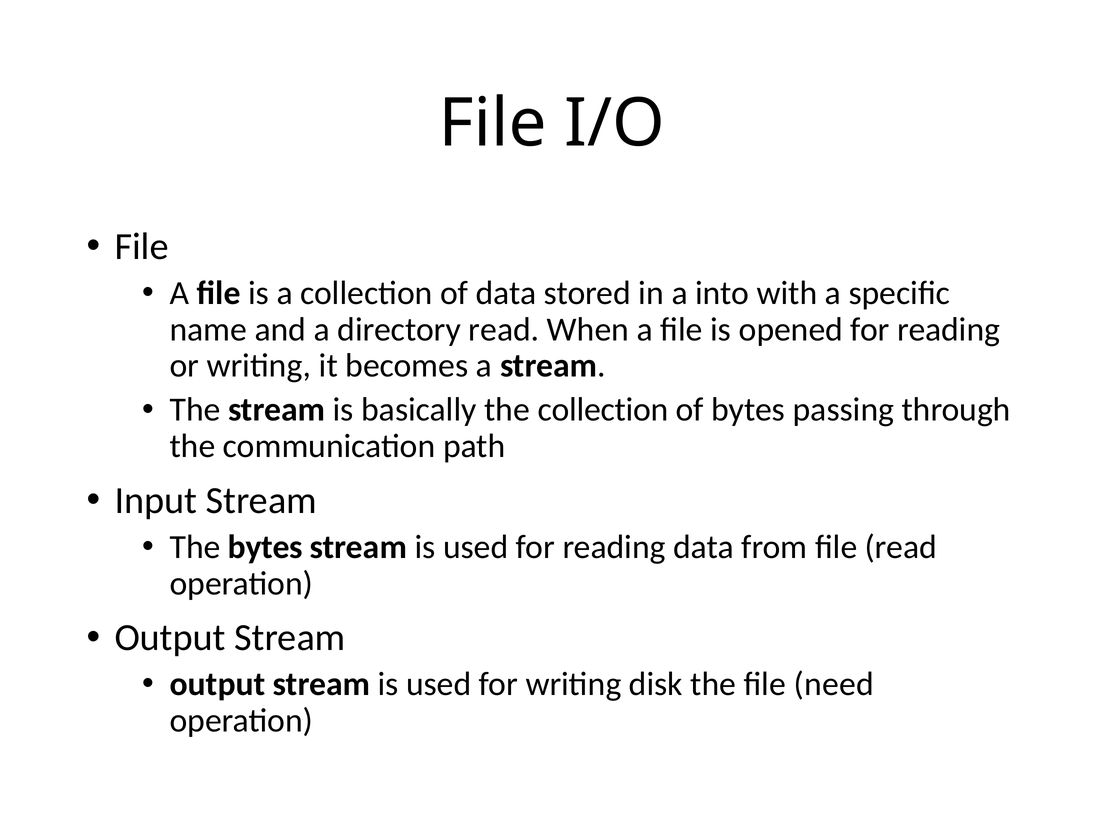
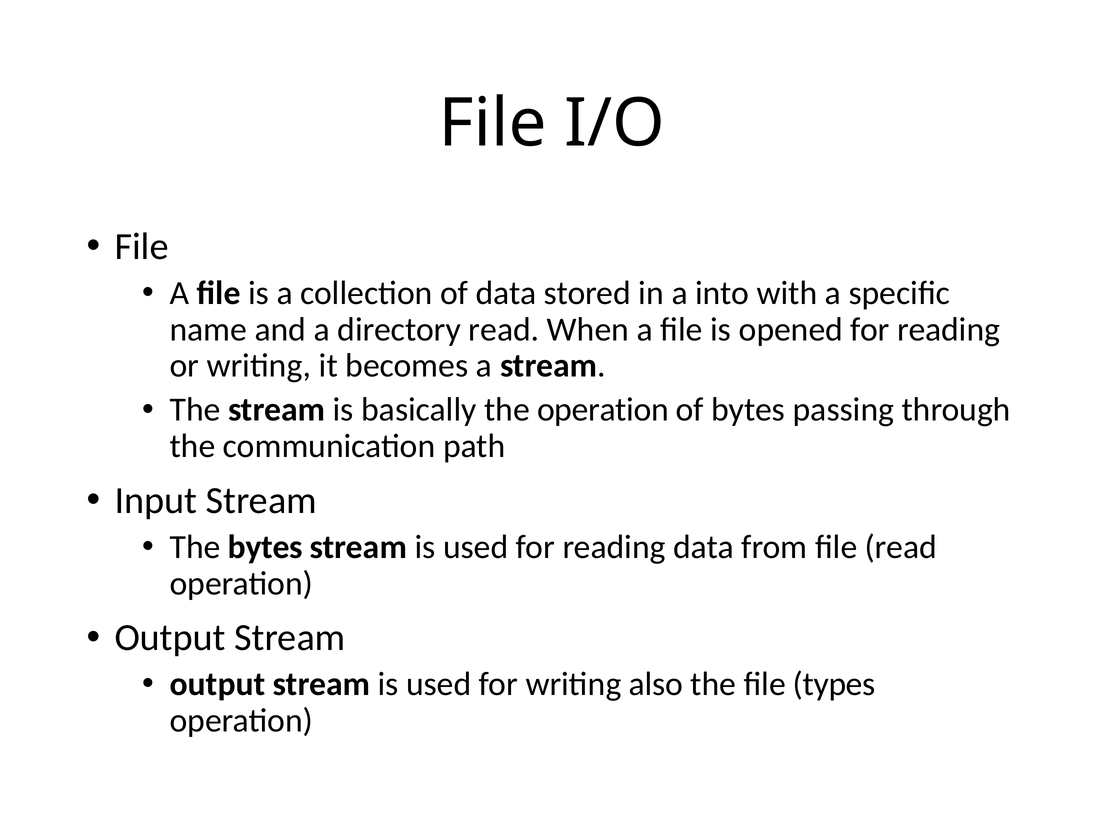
the collection: collection -> operation
disk: disk -> also
need: need -> types
